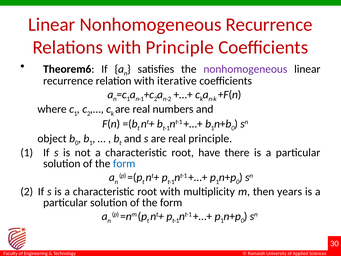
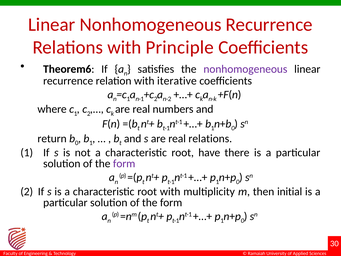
object: object -> return
real principle: principle -> relations
form at (124, 163) colour: blue -> purple
years: years -> initial
